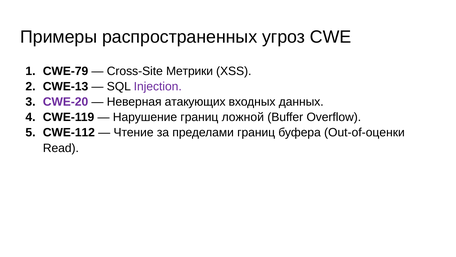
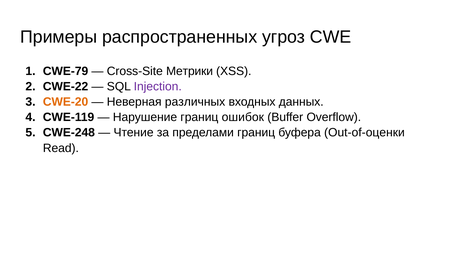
CWE-13: CWE-13 -> CWE-22
CWE-20 colour: purple -> orange
атакующих: атакующих -> различных
ложной: ложной -> ошибок
CWE-112: CWE-112 -> CWE-248
